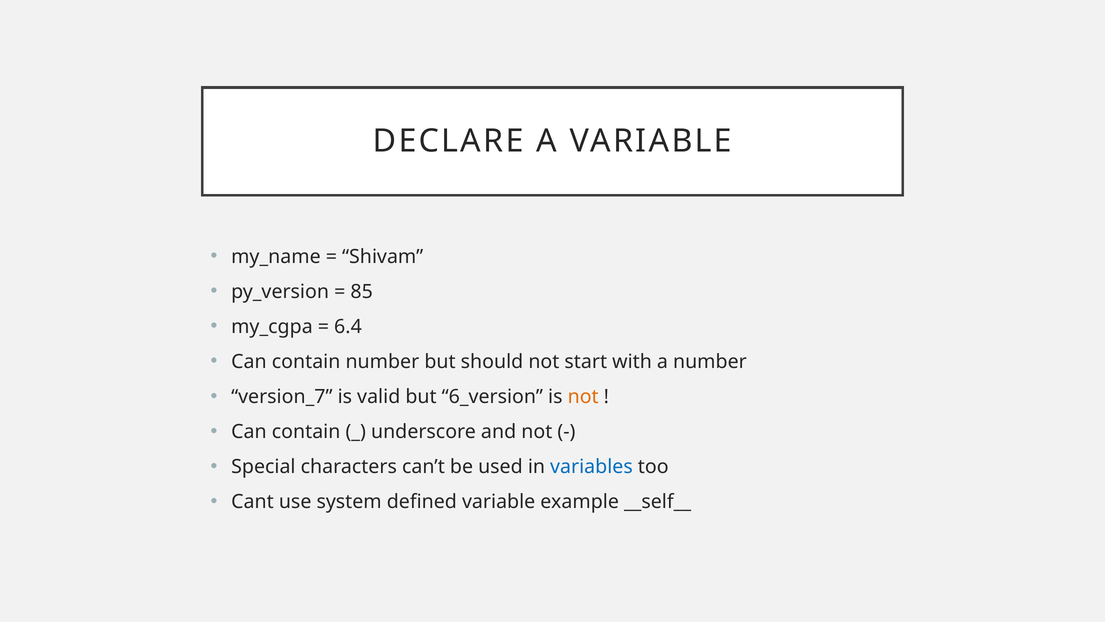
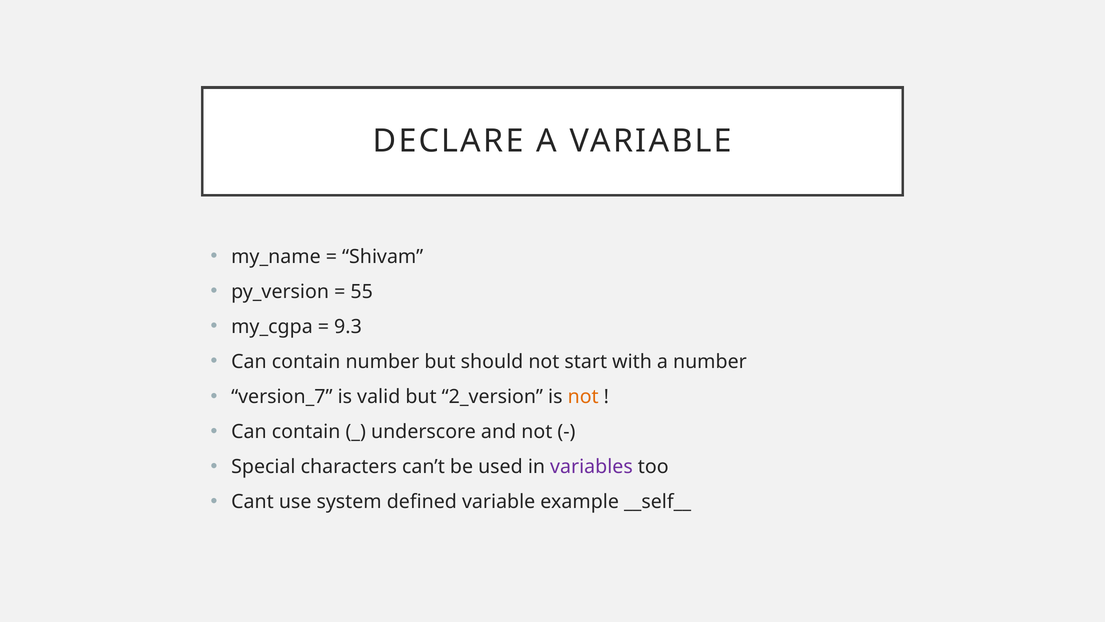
85: 85 -> 55
6.4: 6.4 -> 9.3
6_version: 6_version -> 2_version
variables colour: blue -> purple
